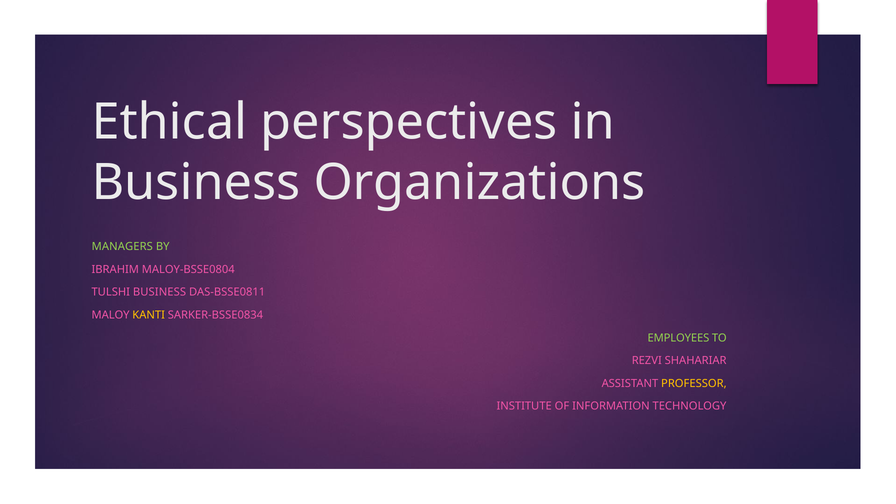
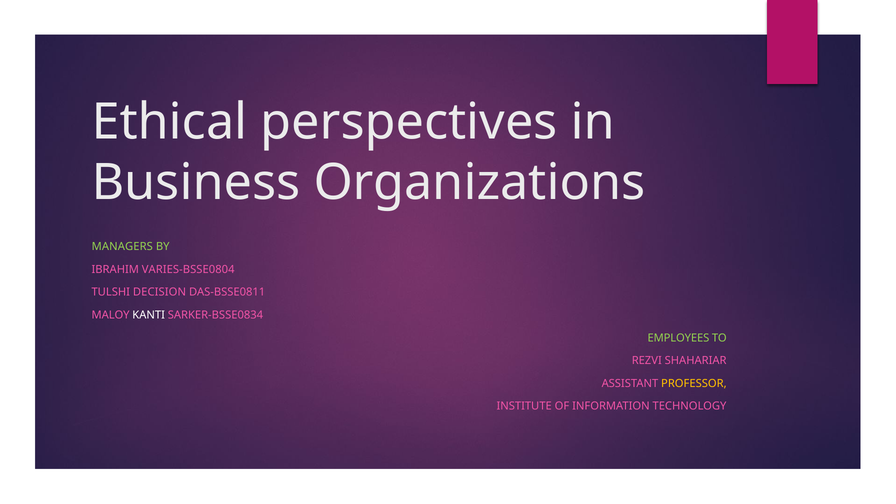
MALOY-BSSE0804: MALOY-BSSE0804 -> VARIES-BSSE0804
TULSHI BUSINESS: BUSINESS -> DECISION
KANTI colour: yellow -> white
